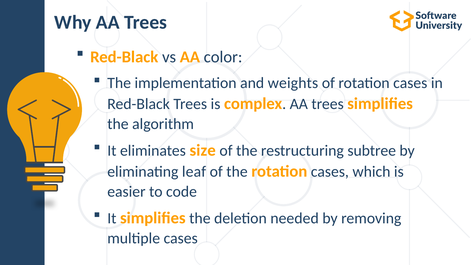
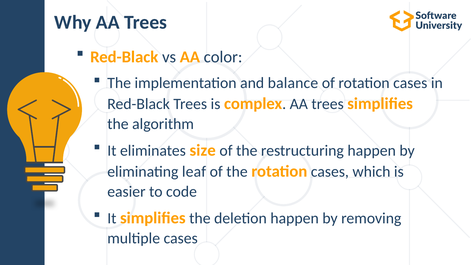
weights: weights -> balance
restructuring subtree: subtree -> happen
deletion needed: needed -> happen
